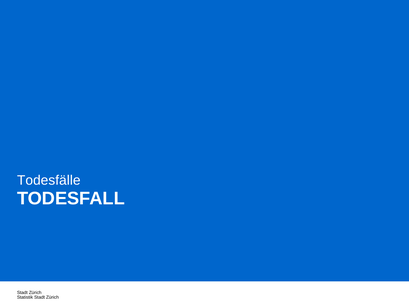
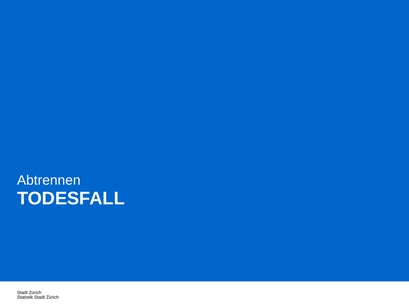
Todesfälle: Todesfälle -> Abtrennen
